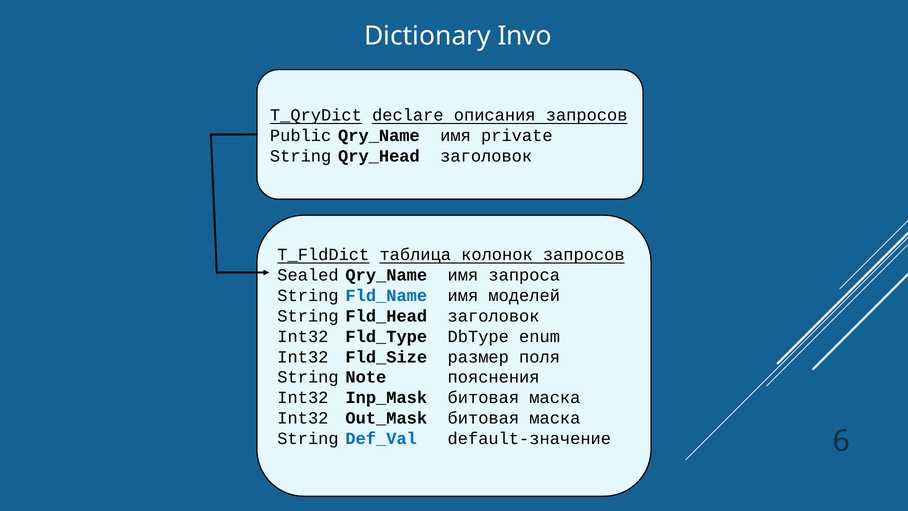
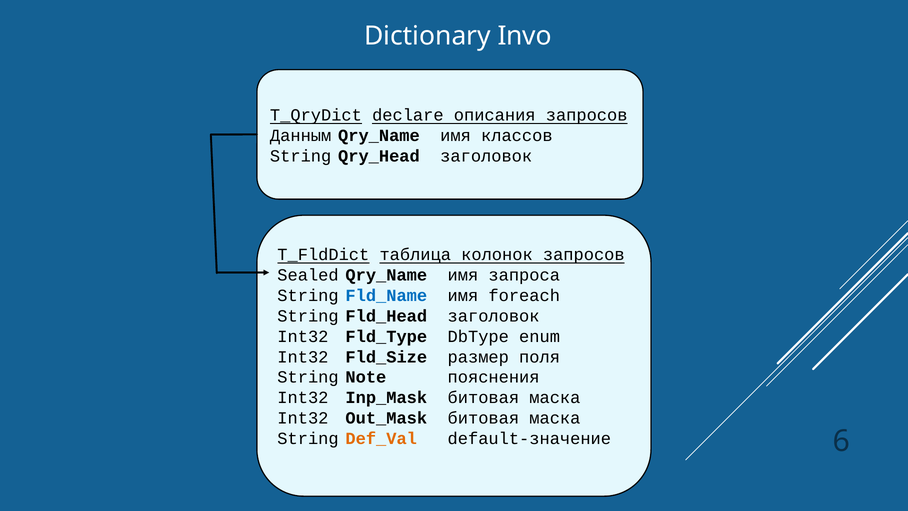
Public: Public -> Данным
private: private -> классов
моделей: моделей -> foreach
Def_Val colour: blue -> orange
